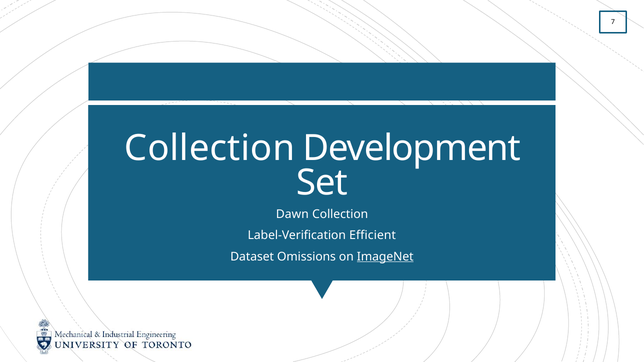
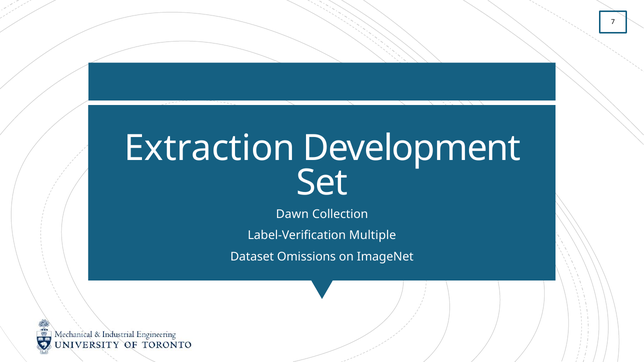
Collection at (210, 148): Collection -> Extraction
Efficient: Efficient -> Multiple
ImageNet underline: present -> none
